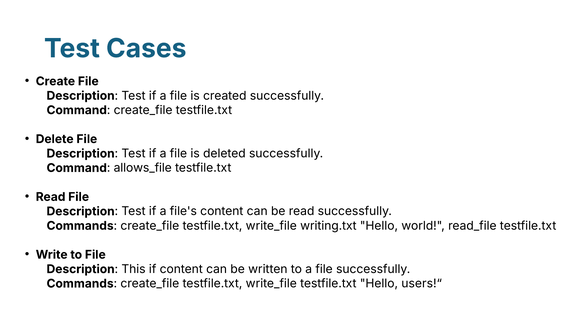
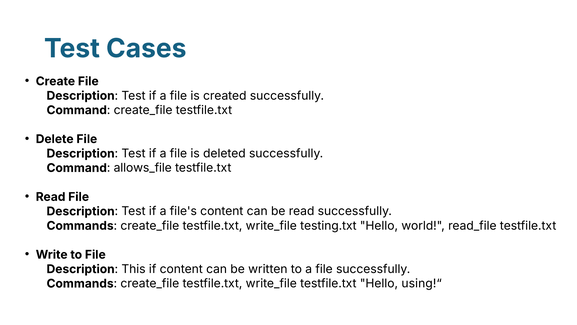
writing.txt: writing.txt -> testing.txt
users!“: users!“ -> using!“
